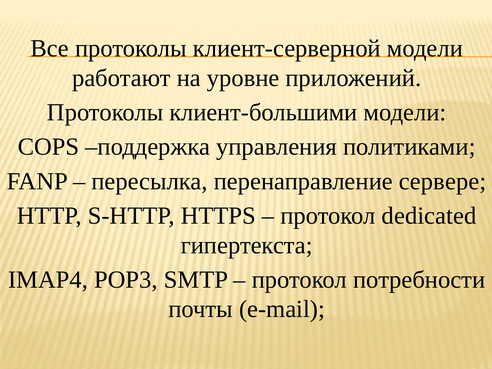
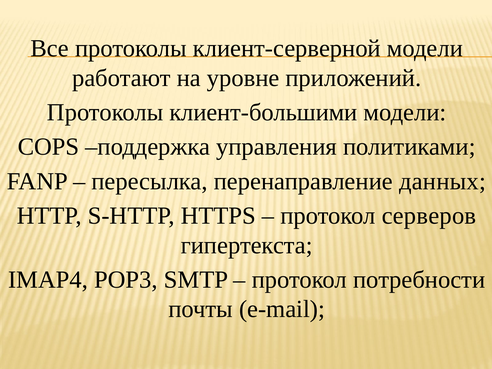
сервере: сервере -> данных
dedicated: dedicated -> серверов
